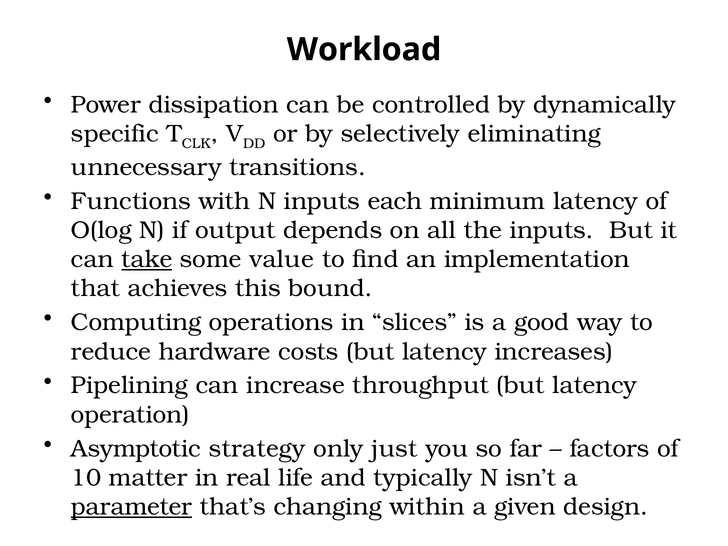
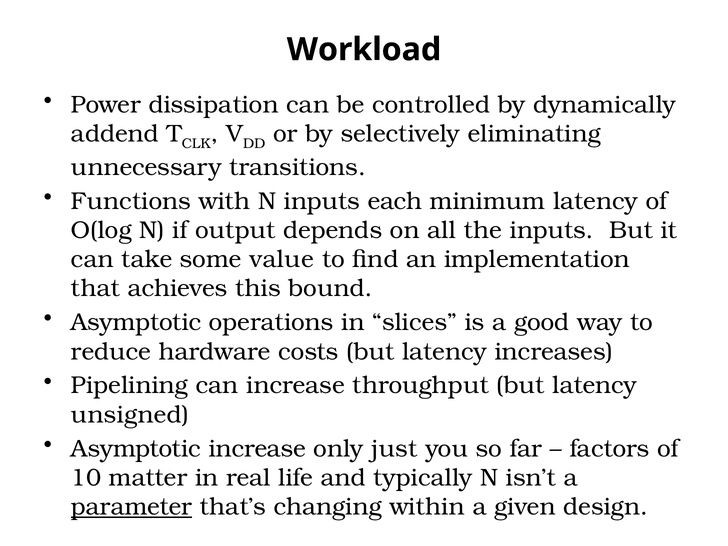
specific: specific -> addend
take underline: present -> none
Computing at (136, 322): Computing -> Asymptotic
operation: operation -> unsigned
Asymptotic strategy: strategy -> increase
